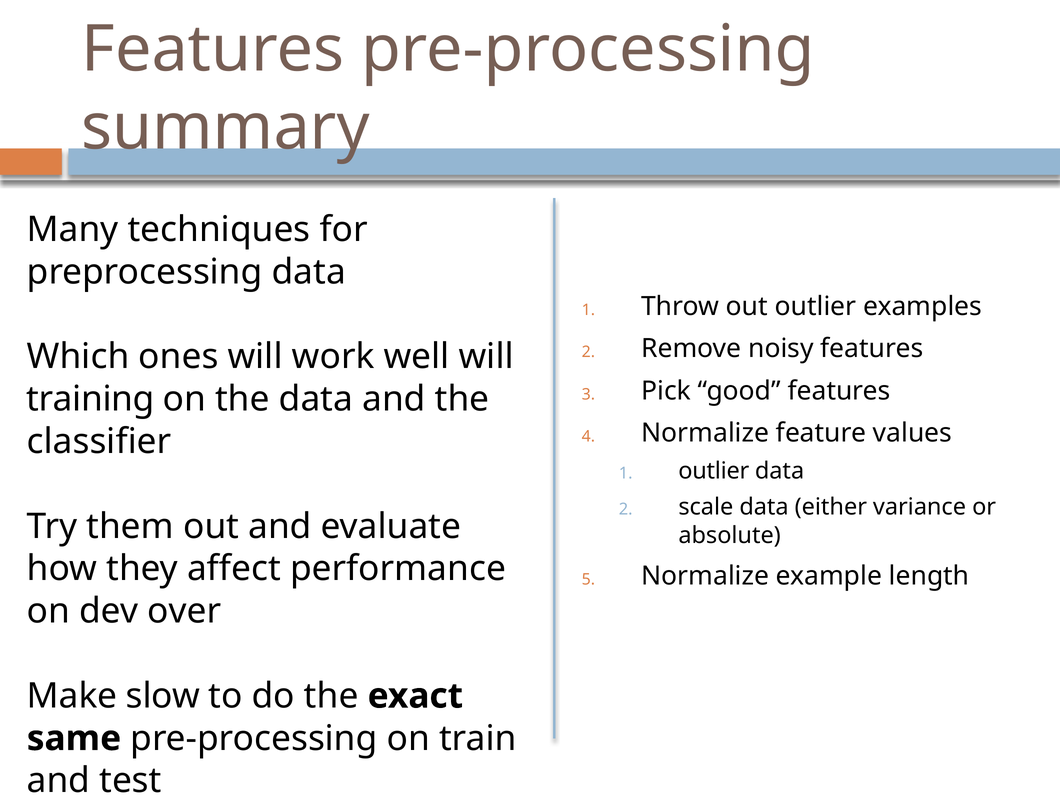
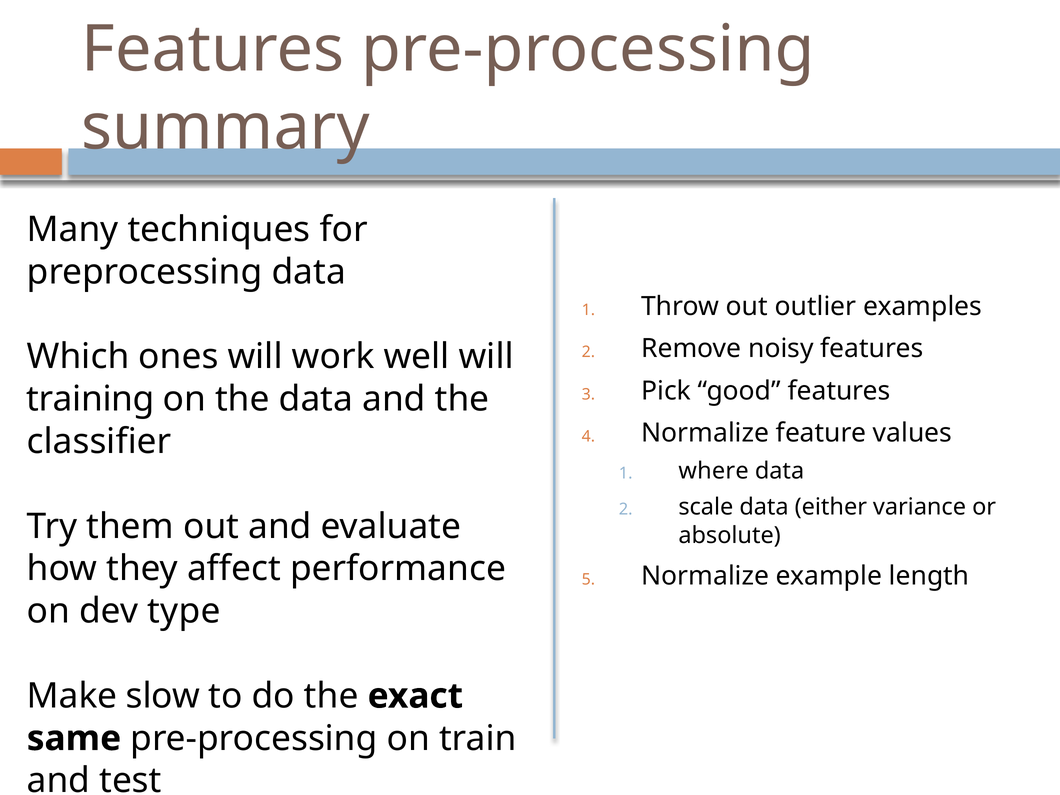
outlier at (714, 471): outlier -> where
over: over -> type
